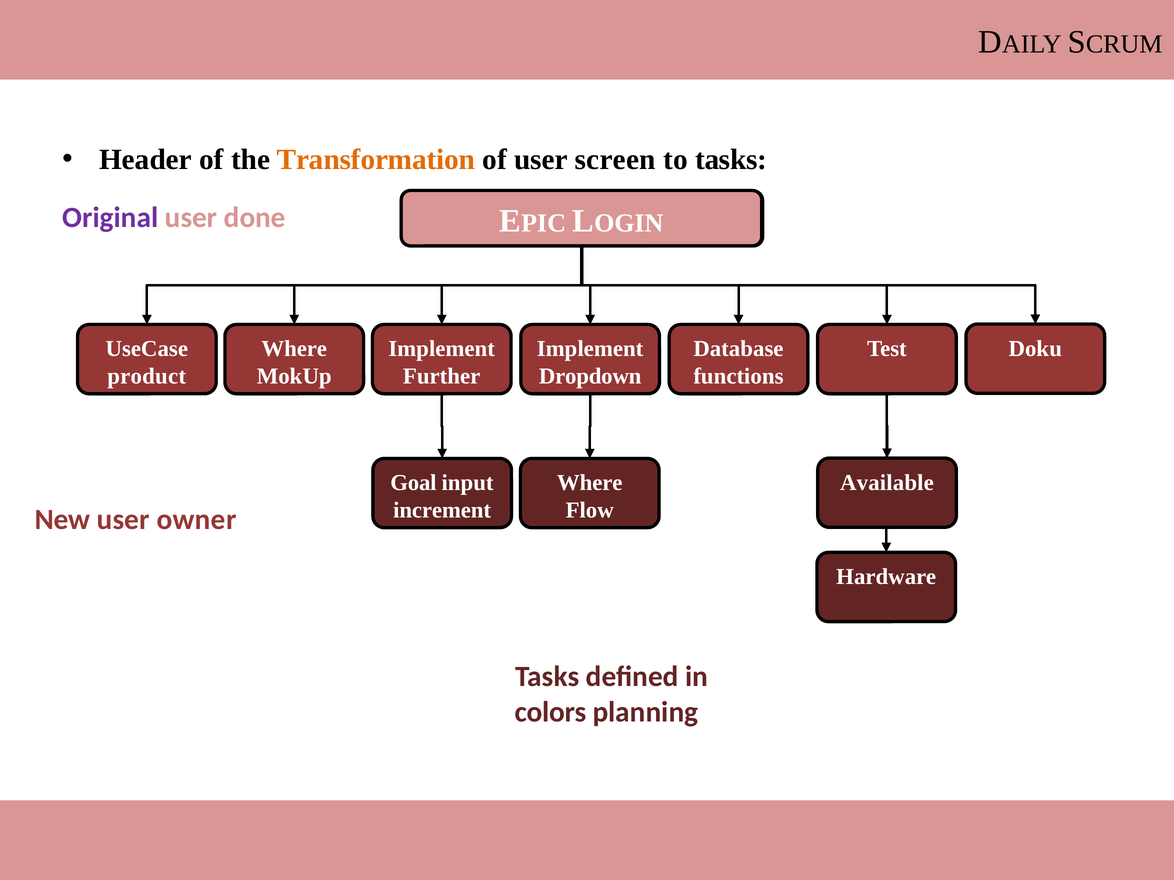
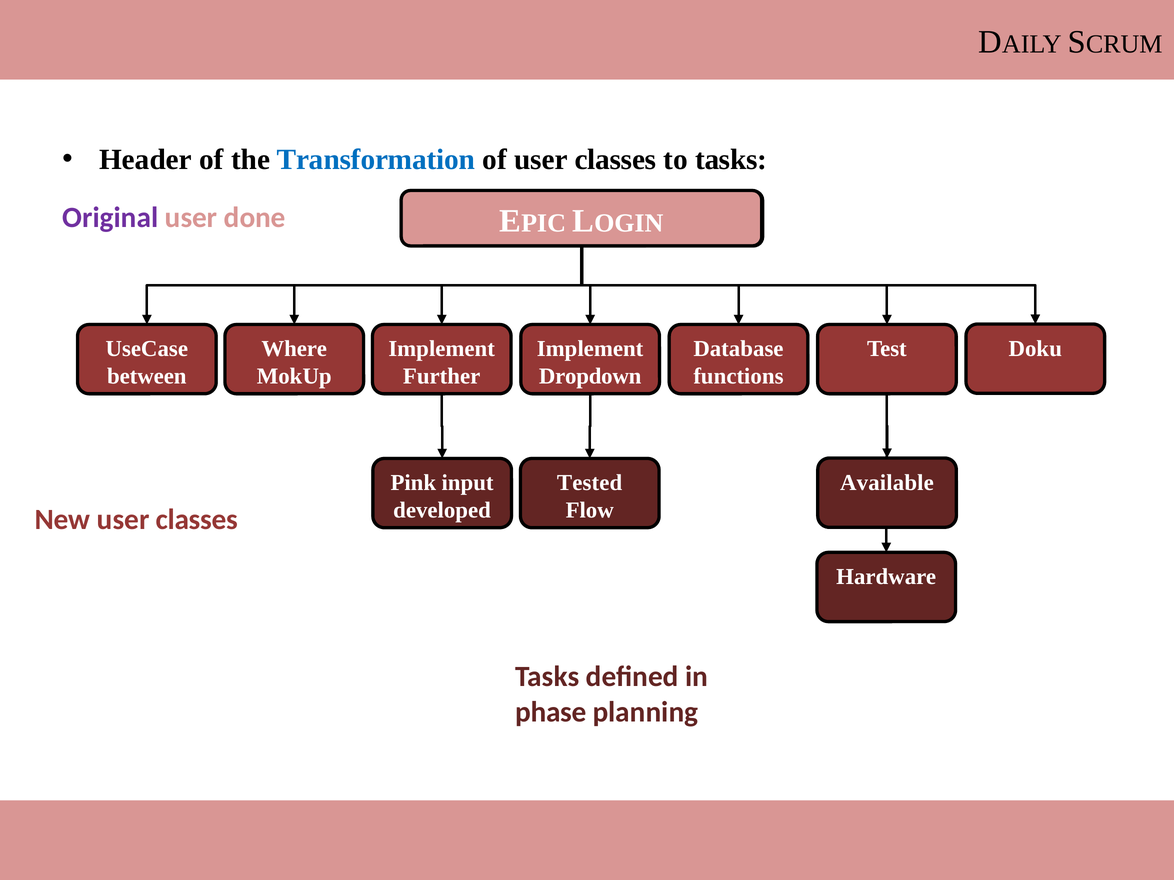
Transformation colour: orange -> blue
of user screen: screen -> classes
product: product -> between
Goal: Goal -> Pink
Where at (590, 483): Where -> Tested
increment: increment -> developed
New user owner: owner -> classes
colors: colors -> phase
